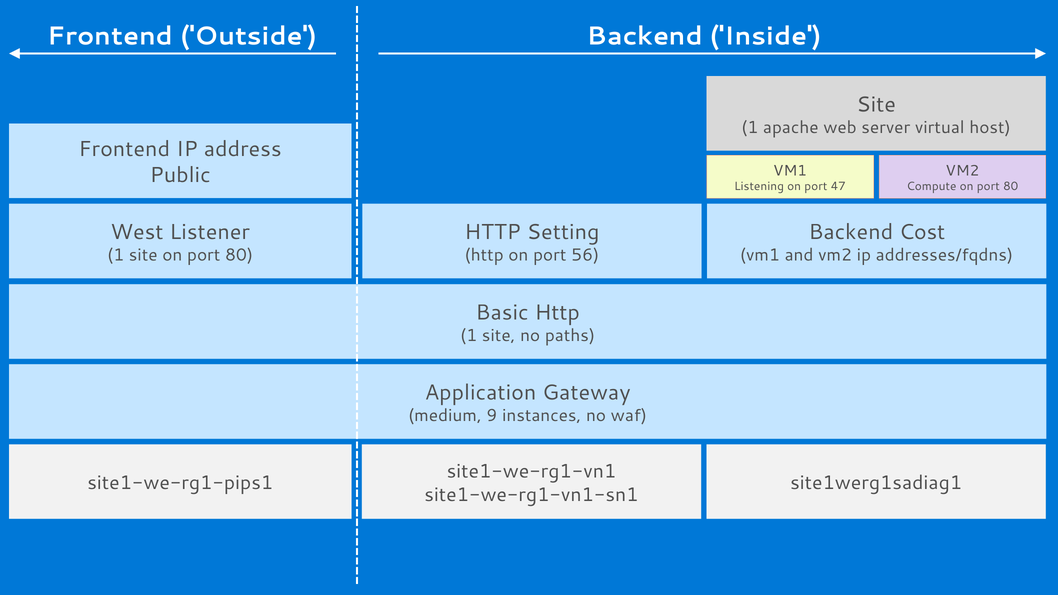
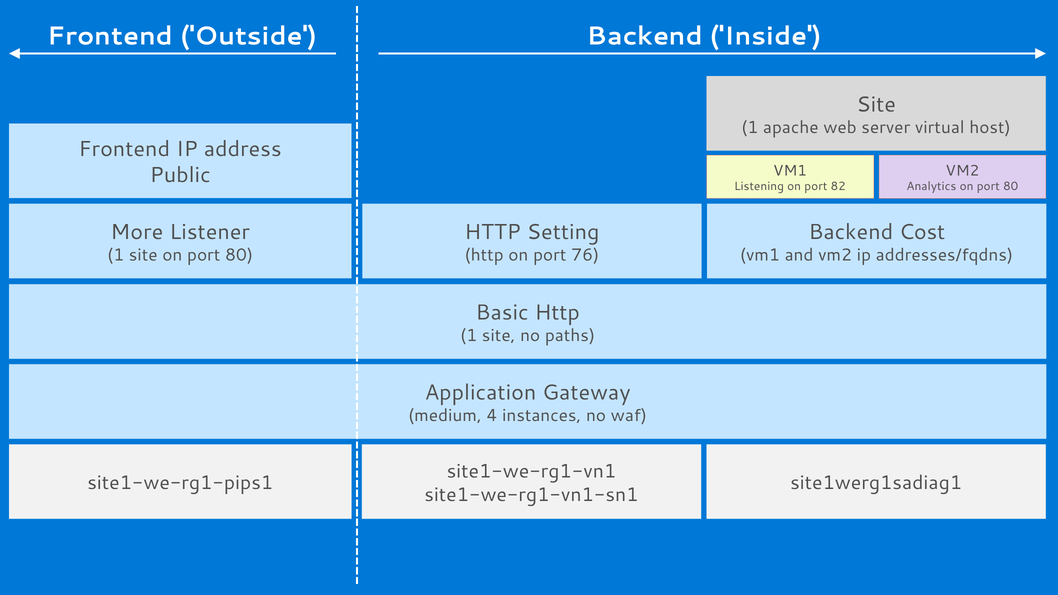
47: 47 -> 82
Compute: Compute -> Analytics
West: West -> More
56: 56 -> 76
9: 9 -> 4
